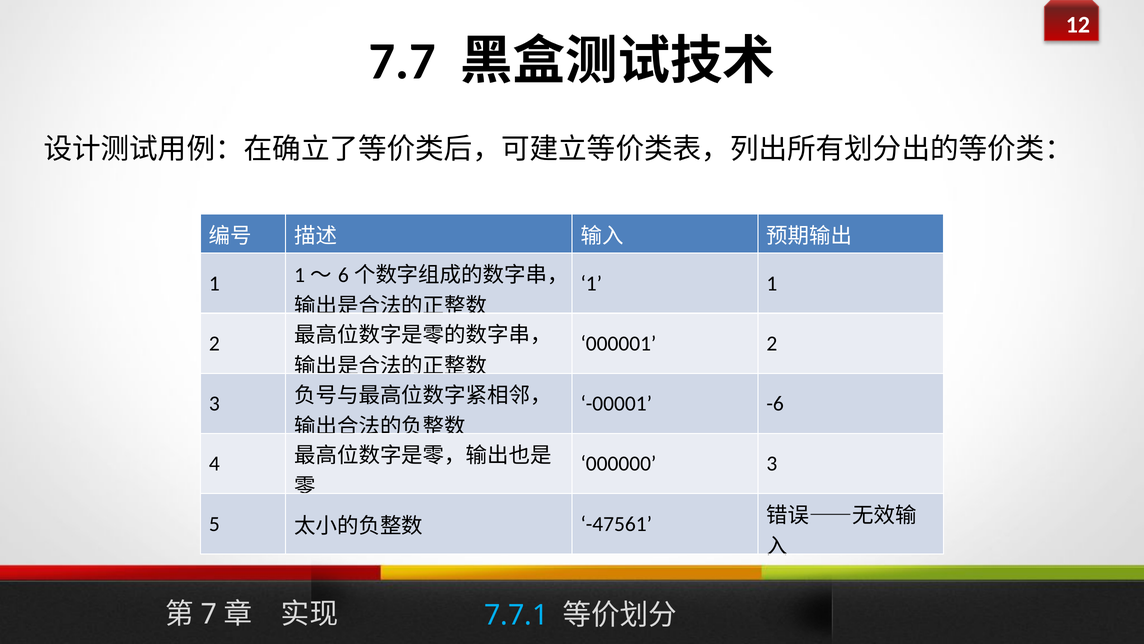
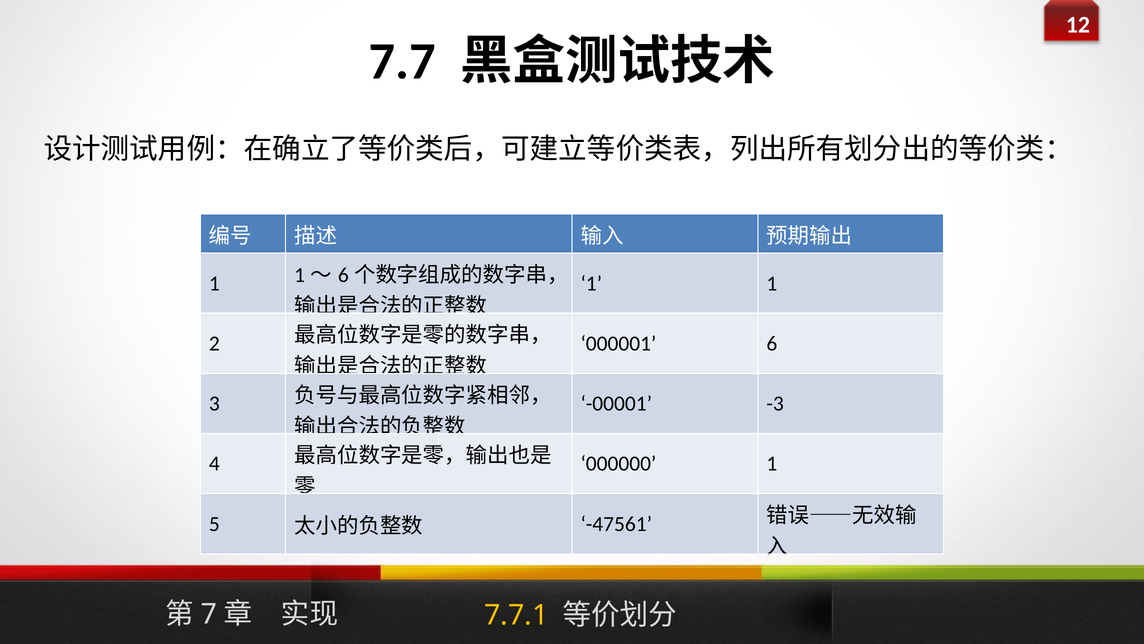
000001 2: 2 -> 6
-6: -6 -> -3
000000 3: 3 -> 1
7.7.1 colour: light blue -> yellow
